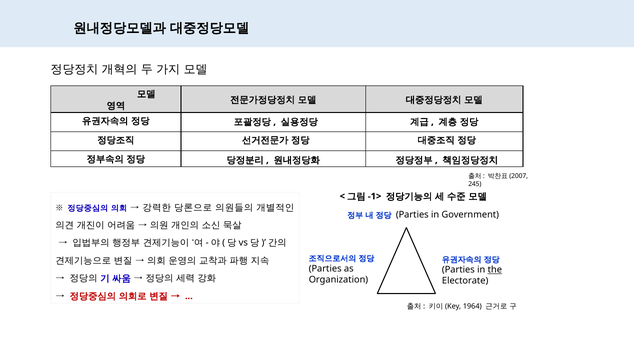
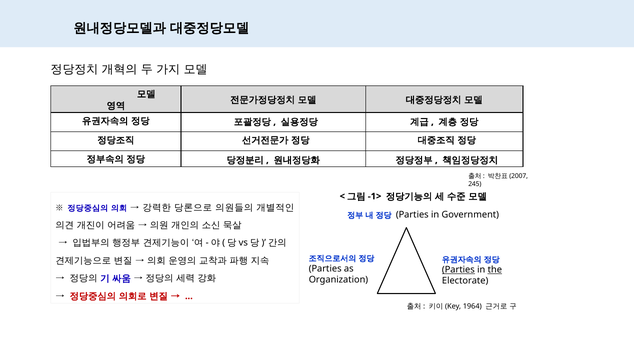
Parties at (458, 270) underline: none -> present
